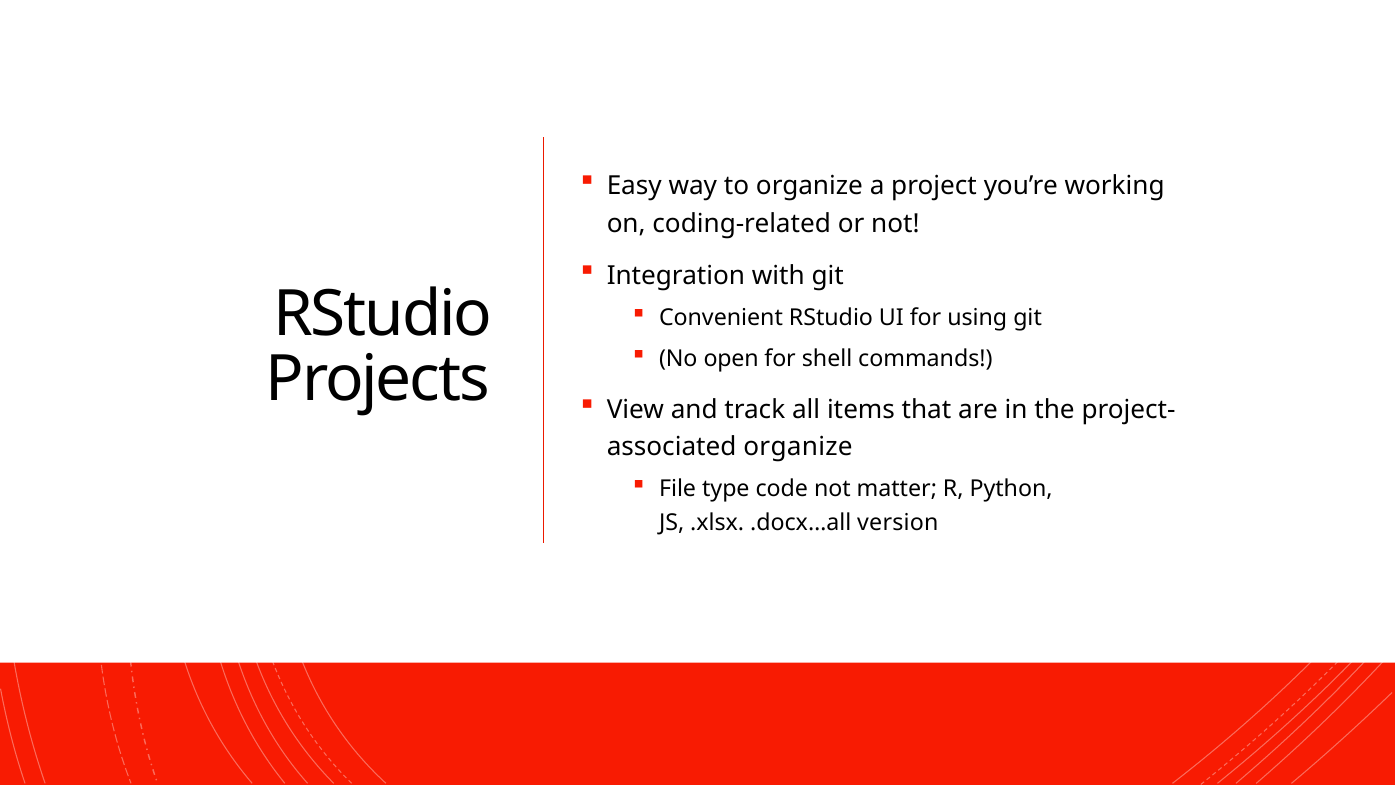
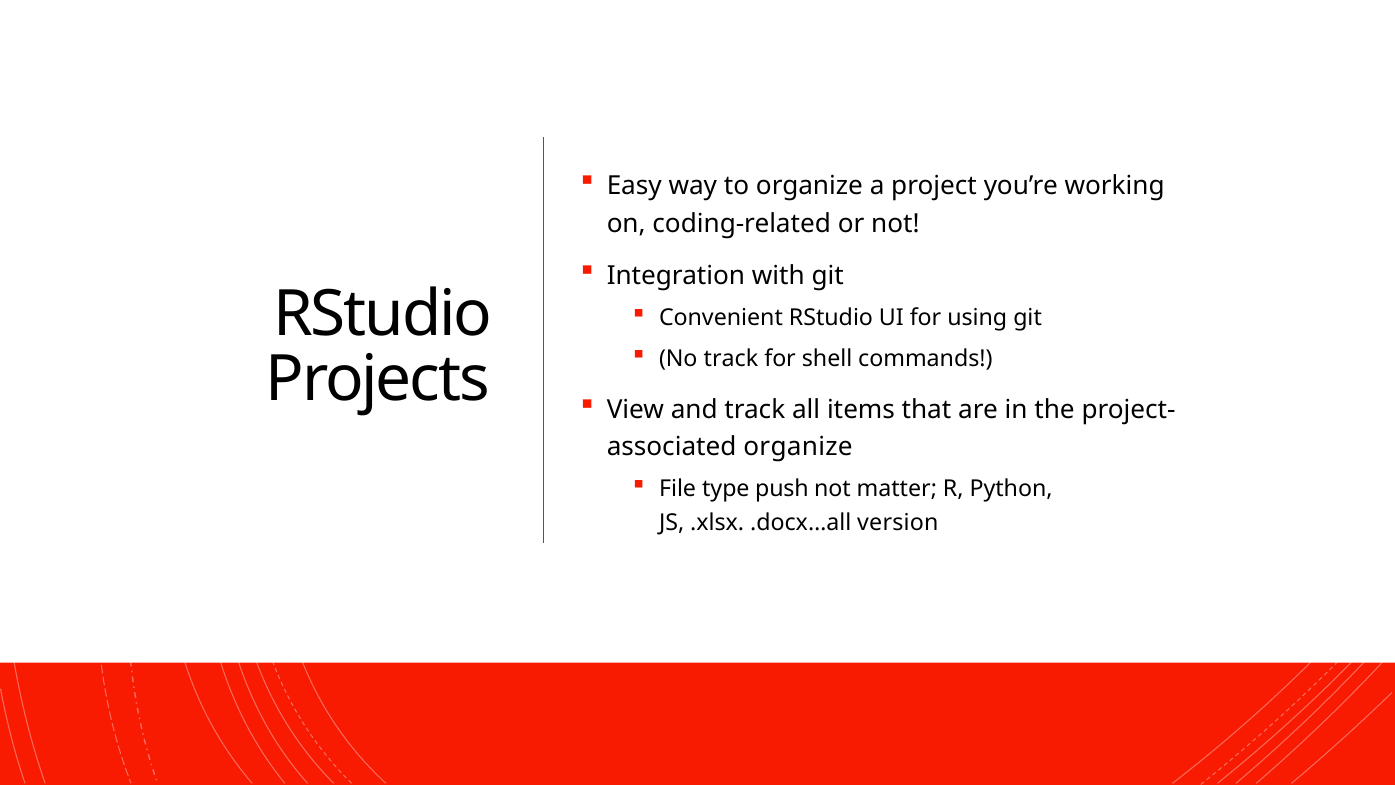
No open: open -> track
code: code -> push
